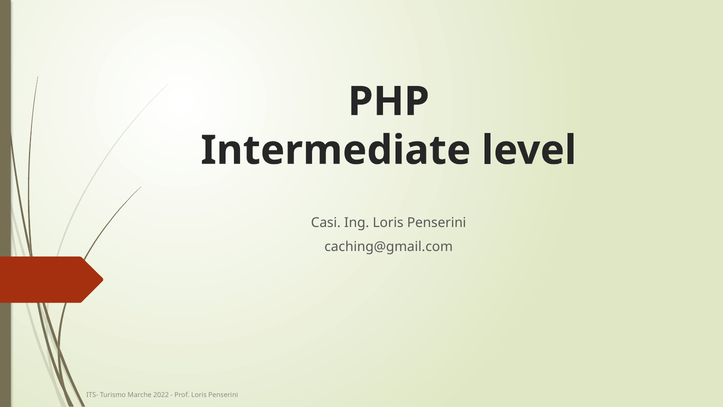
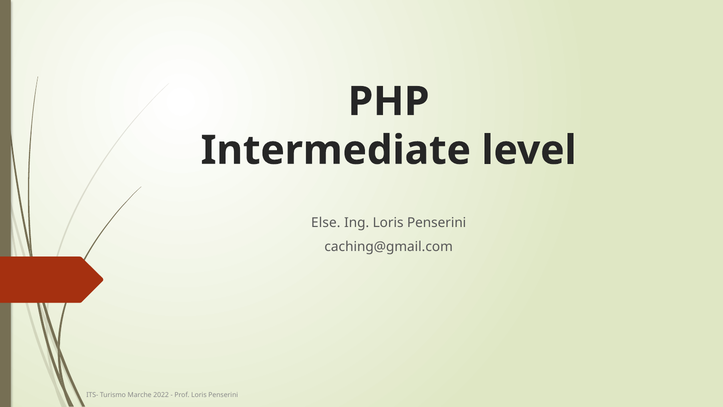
Casi: Casi -> Else
